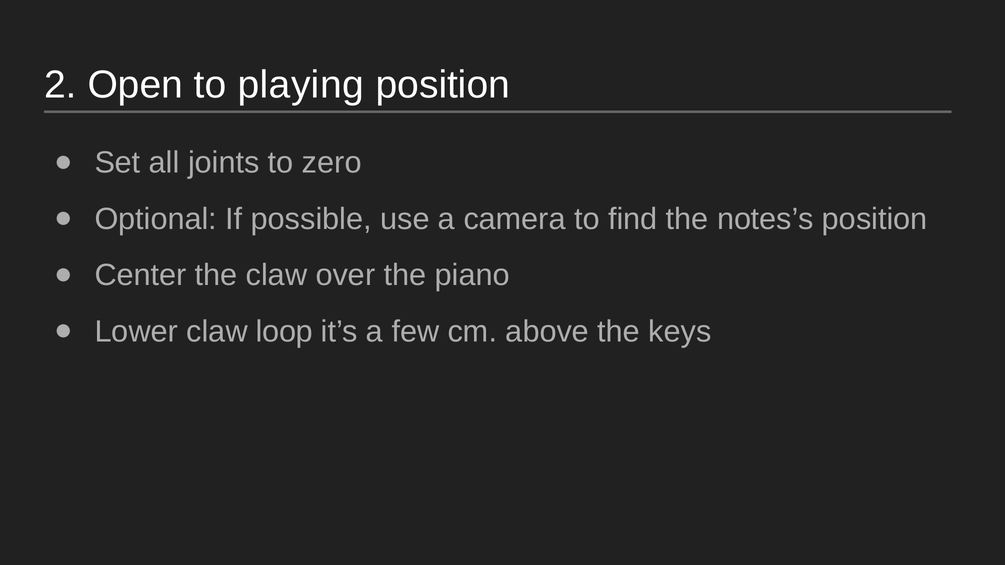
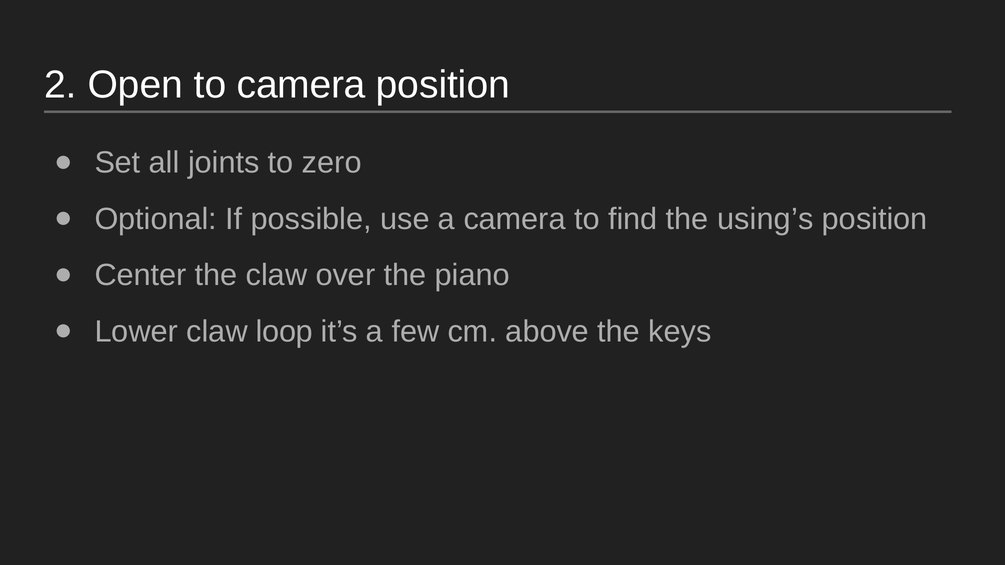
to playing: playing -> camera
notes’s: notes’s -> using’s
